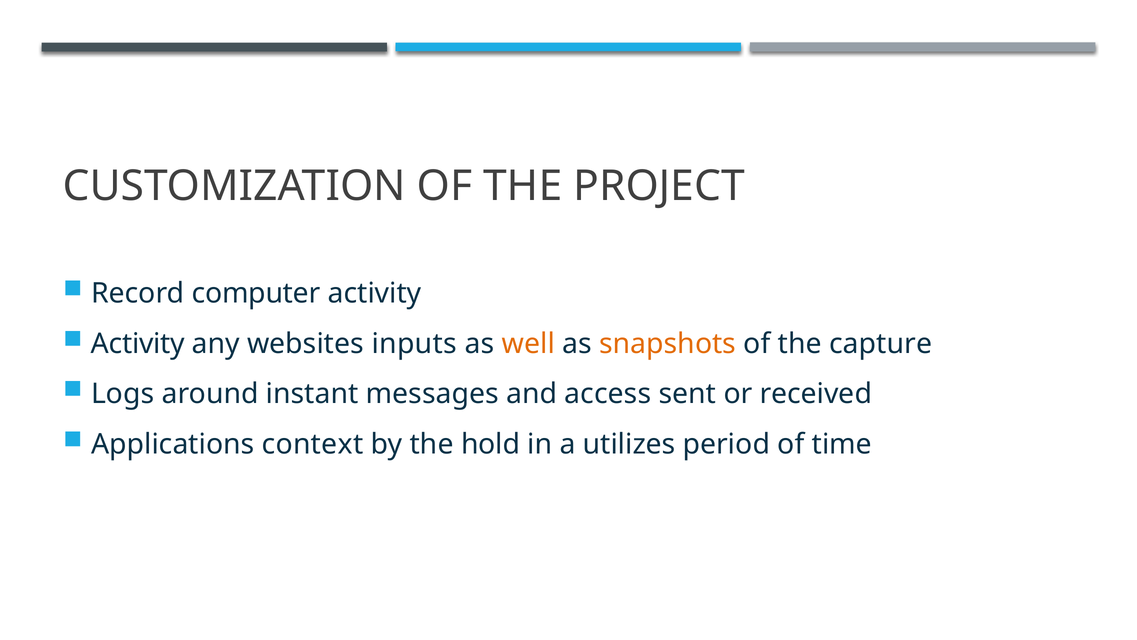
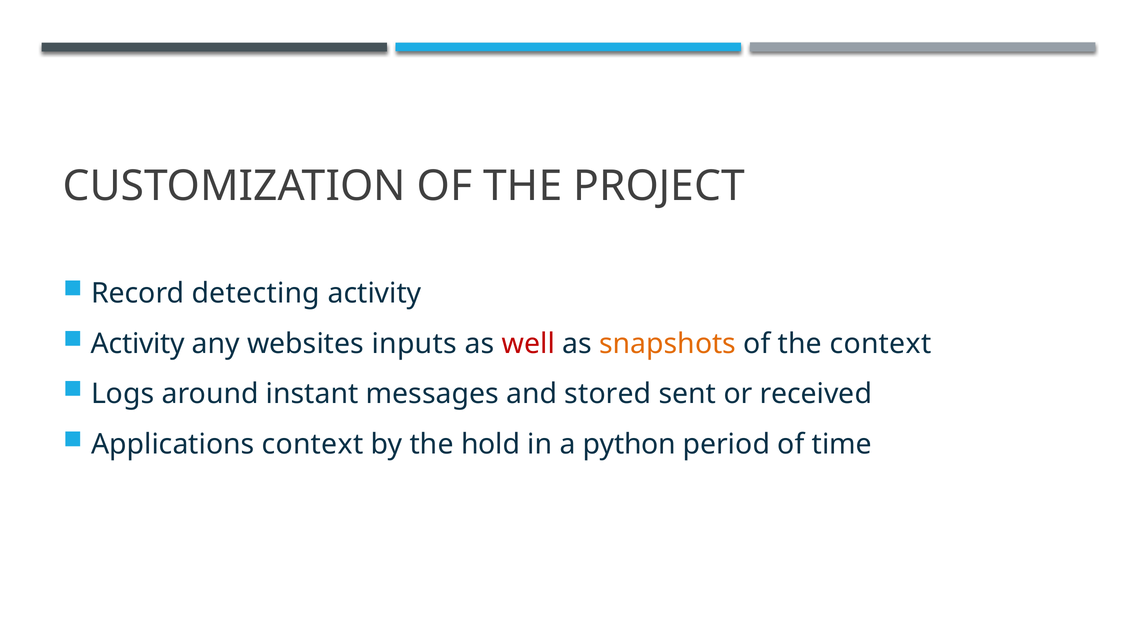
computer: computer -> detecting
well colour: orange -> red
the capture: capture -> context
access: access -> stored
utilizes: utilizes -> python
